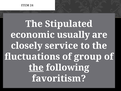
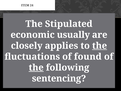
service: service -> applies
the at (100, 46) underline: none -> present
group: group -> found
favoritism: favoritism -> sentencing
